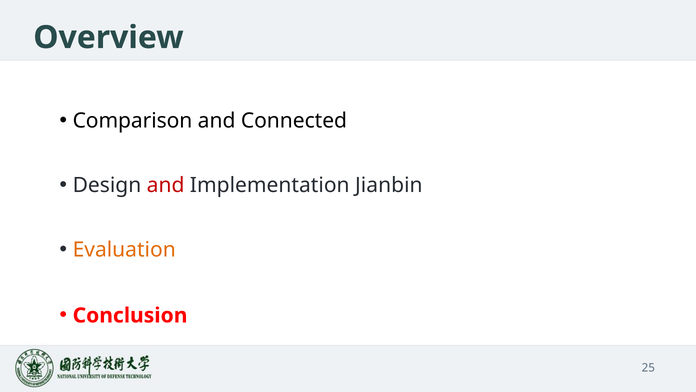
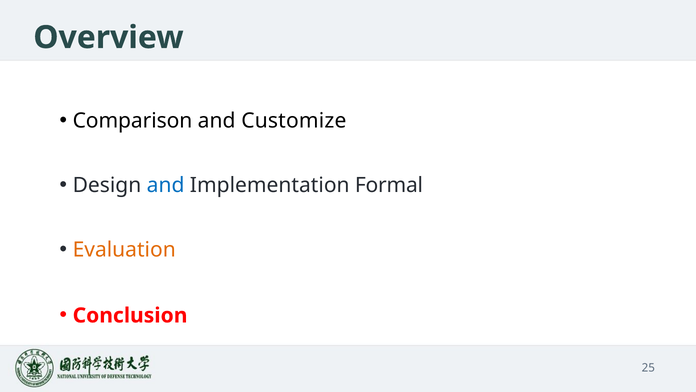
Connected: Connected -> Customize
and at (166, 185) colour: red -> blue
Jianbin: Jianbin -> Formal
